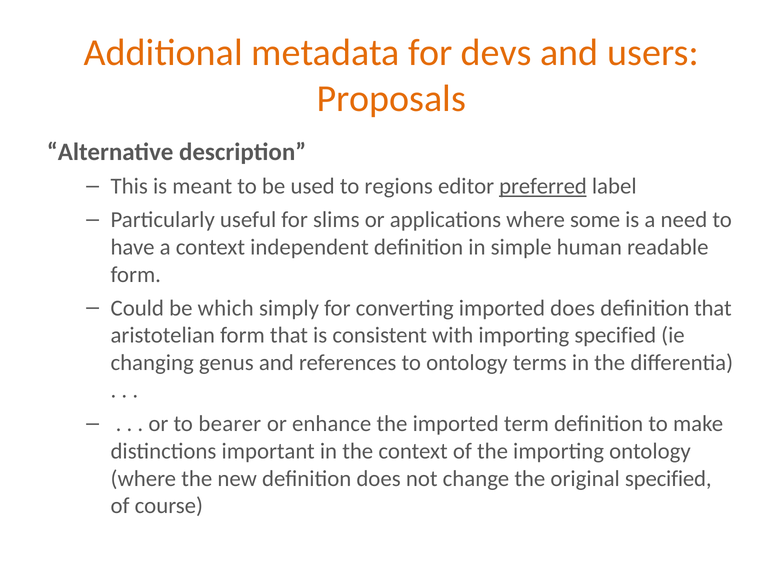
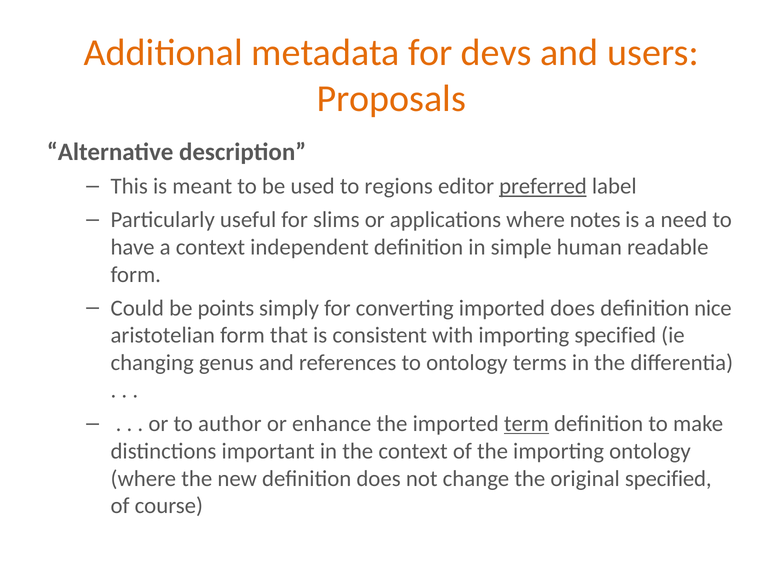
some: some -> notes
which: which -> points
definition that: that -> nice
bearer: bearer -> author
term underline: none -> present
